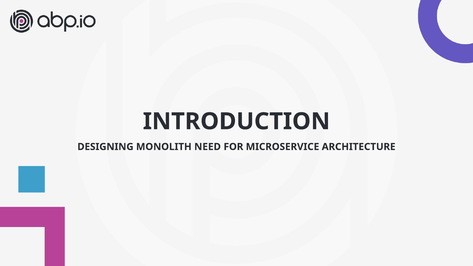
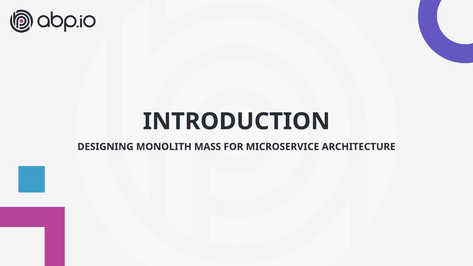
NEED: NEED -> MASS
